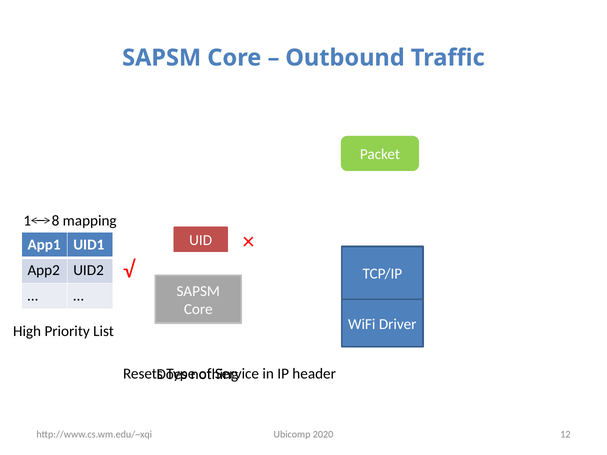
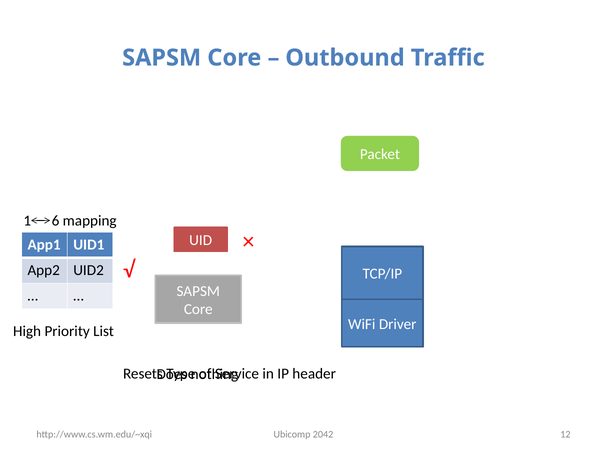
8: 8 -> 6
2020: 2020 -> 2042
